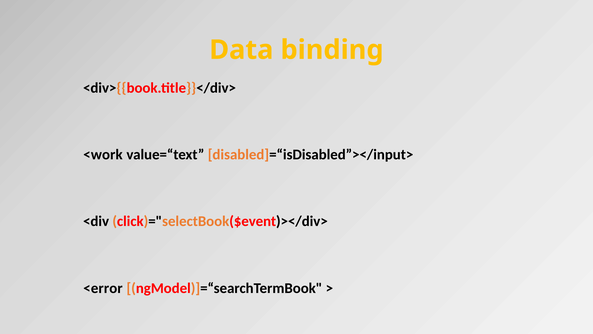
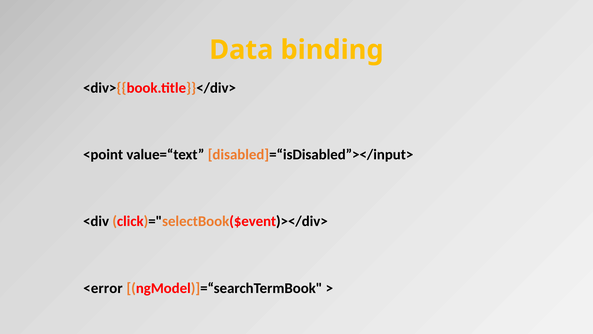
<work: <work -> <point
